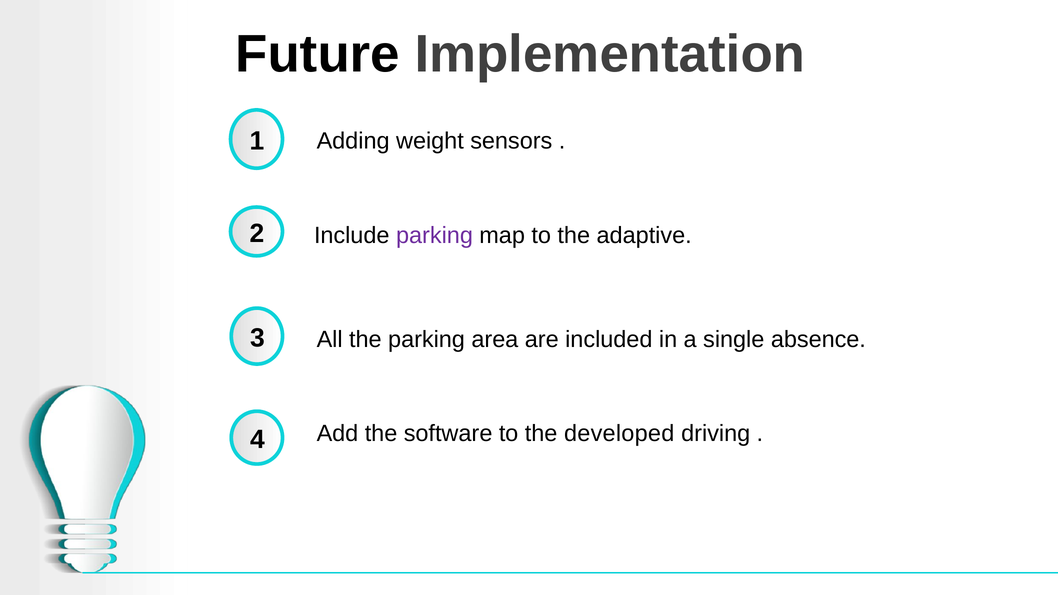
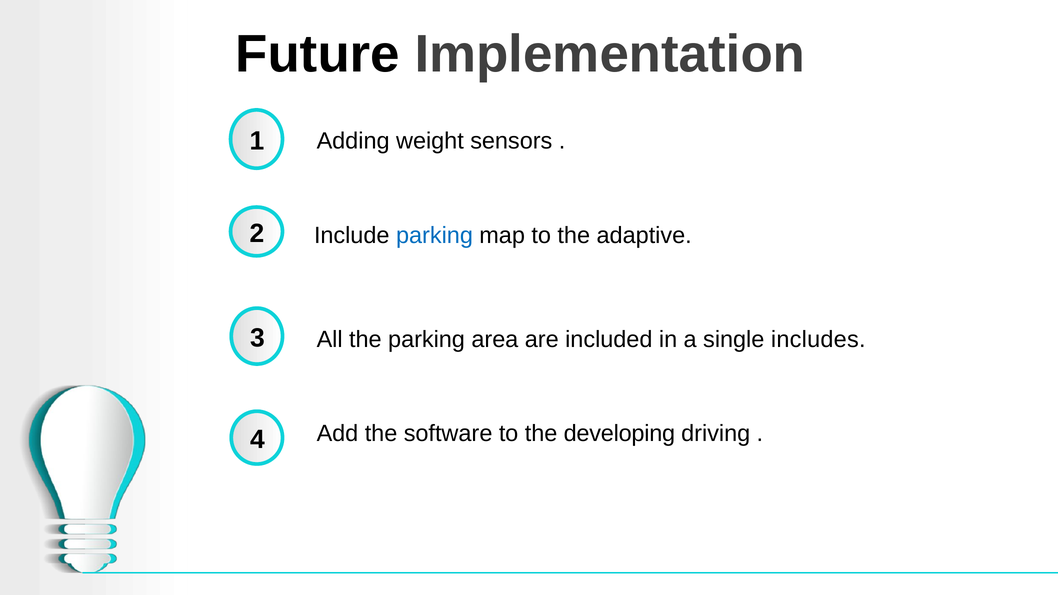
parking at (434, 235) colour: purple -> blue
absence: absence -> includes
developed: developed -> developing
